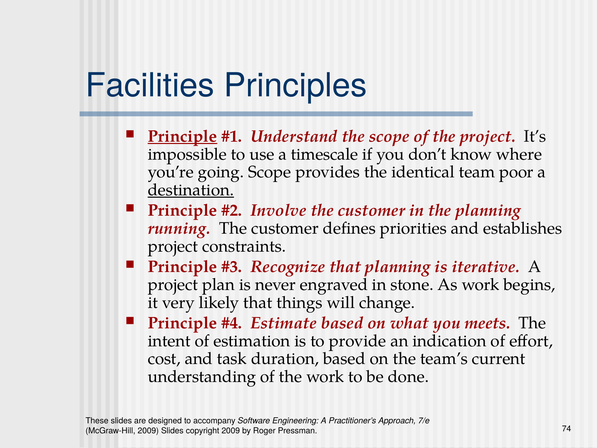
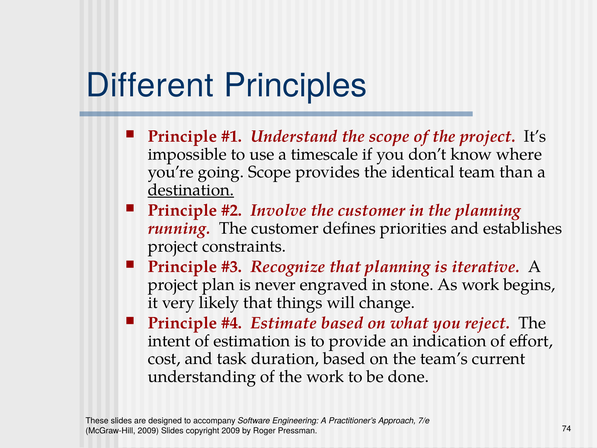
Facilities: Facilities -> Different
Principle at (182, 136) underline: present -> none
poor: poor -> than
meets: meets -> reject
